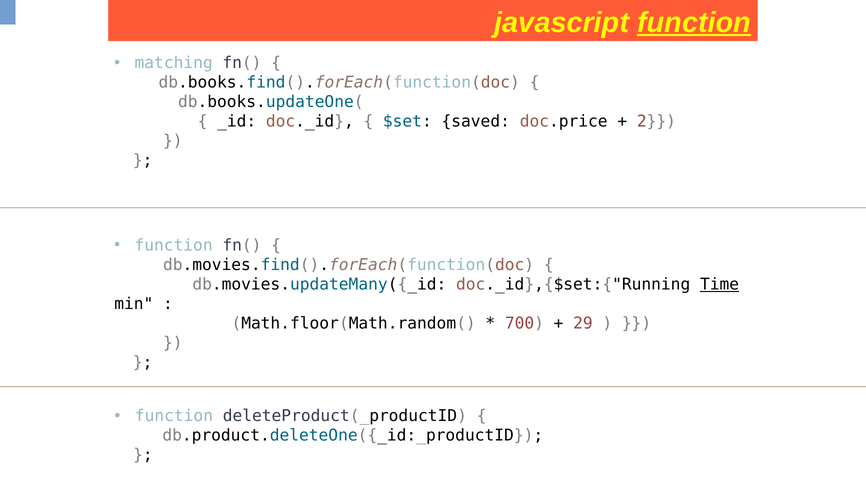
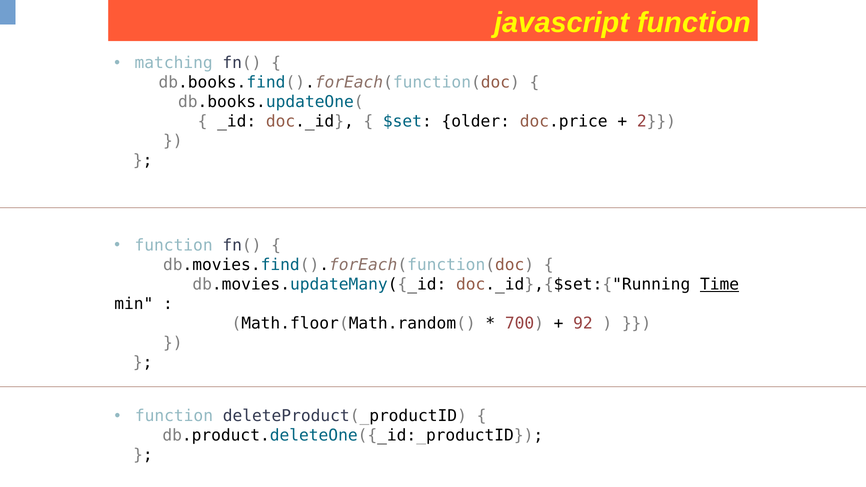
function at (694, 23) underline: present -> none
saved: saved -> older
29: 29 -> 92
